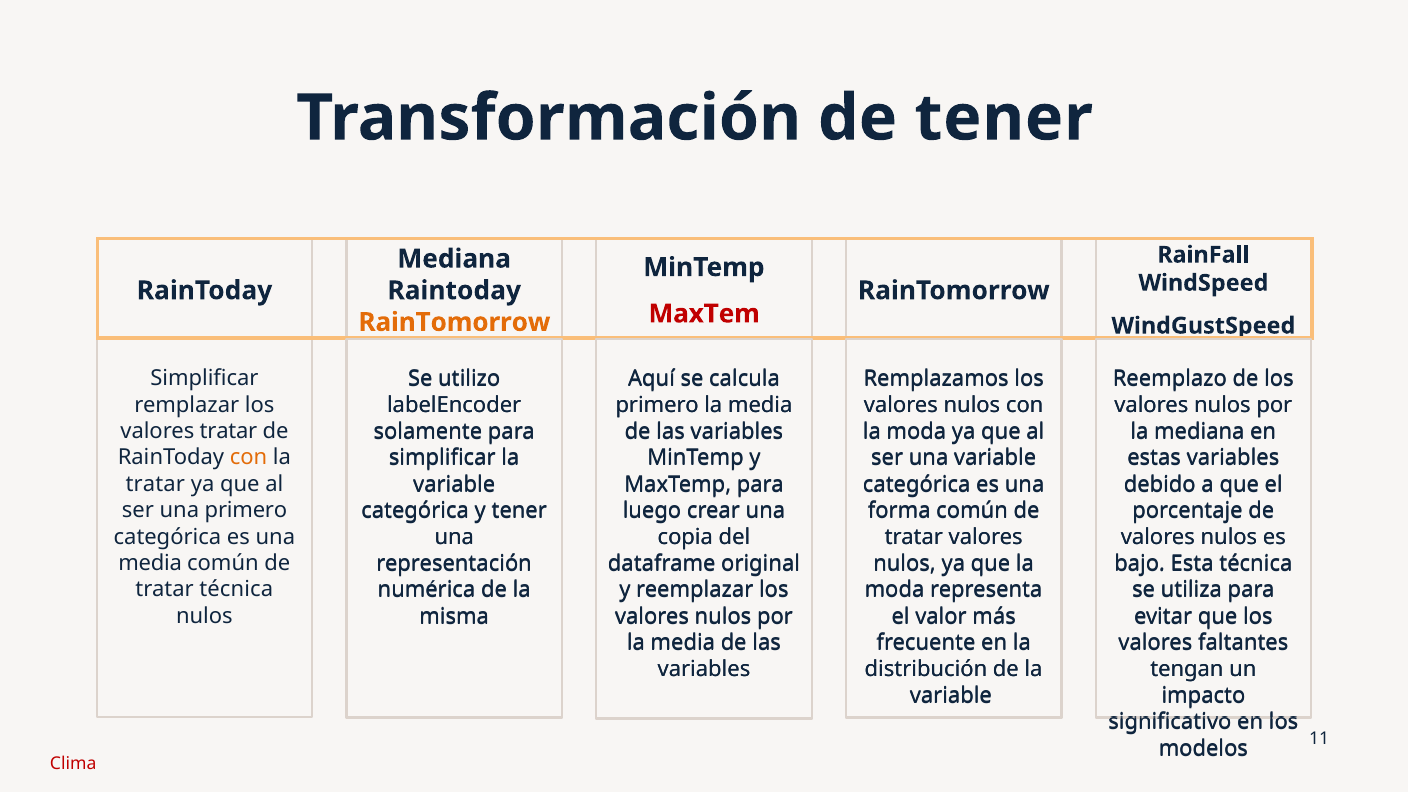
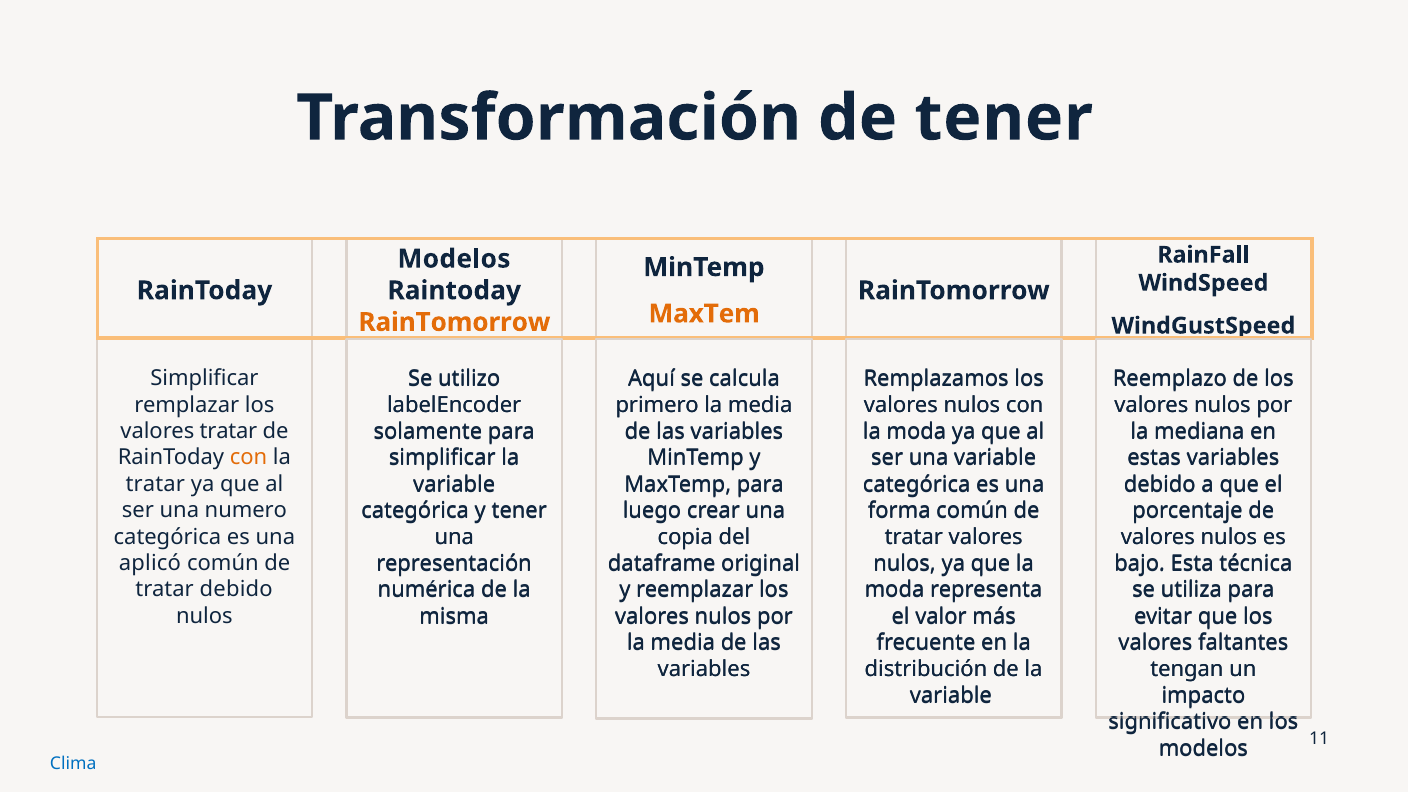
Mediana at (454, 259): Mediana -> Modelos
MaxTem colour: red -> orange
una primero: primero -> numero
media at (150, 563): media -> aplicó
tratar técnica: técnica -> debido
Clima colour: red -> blue
